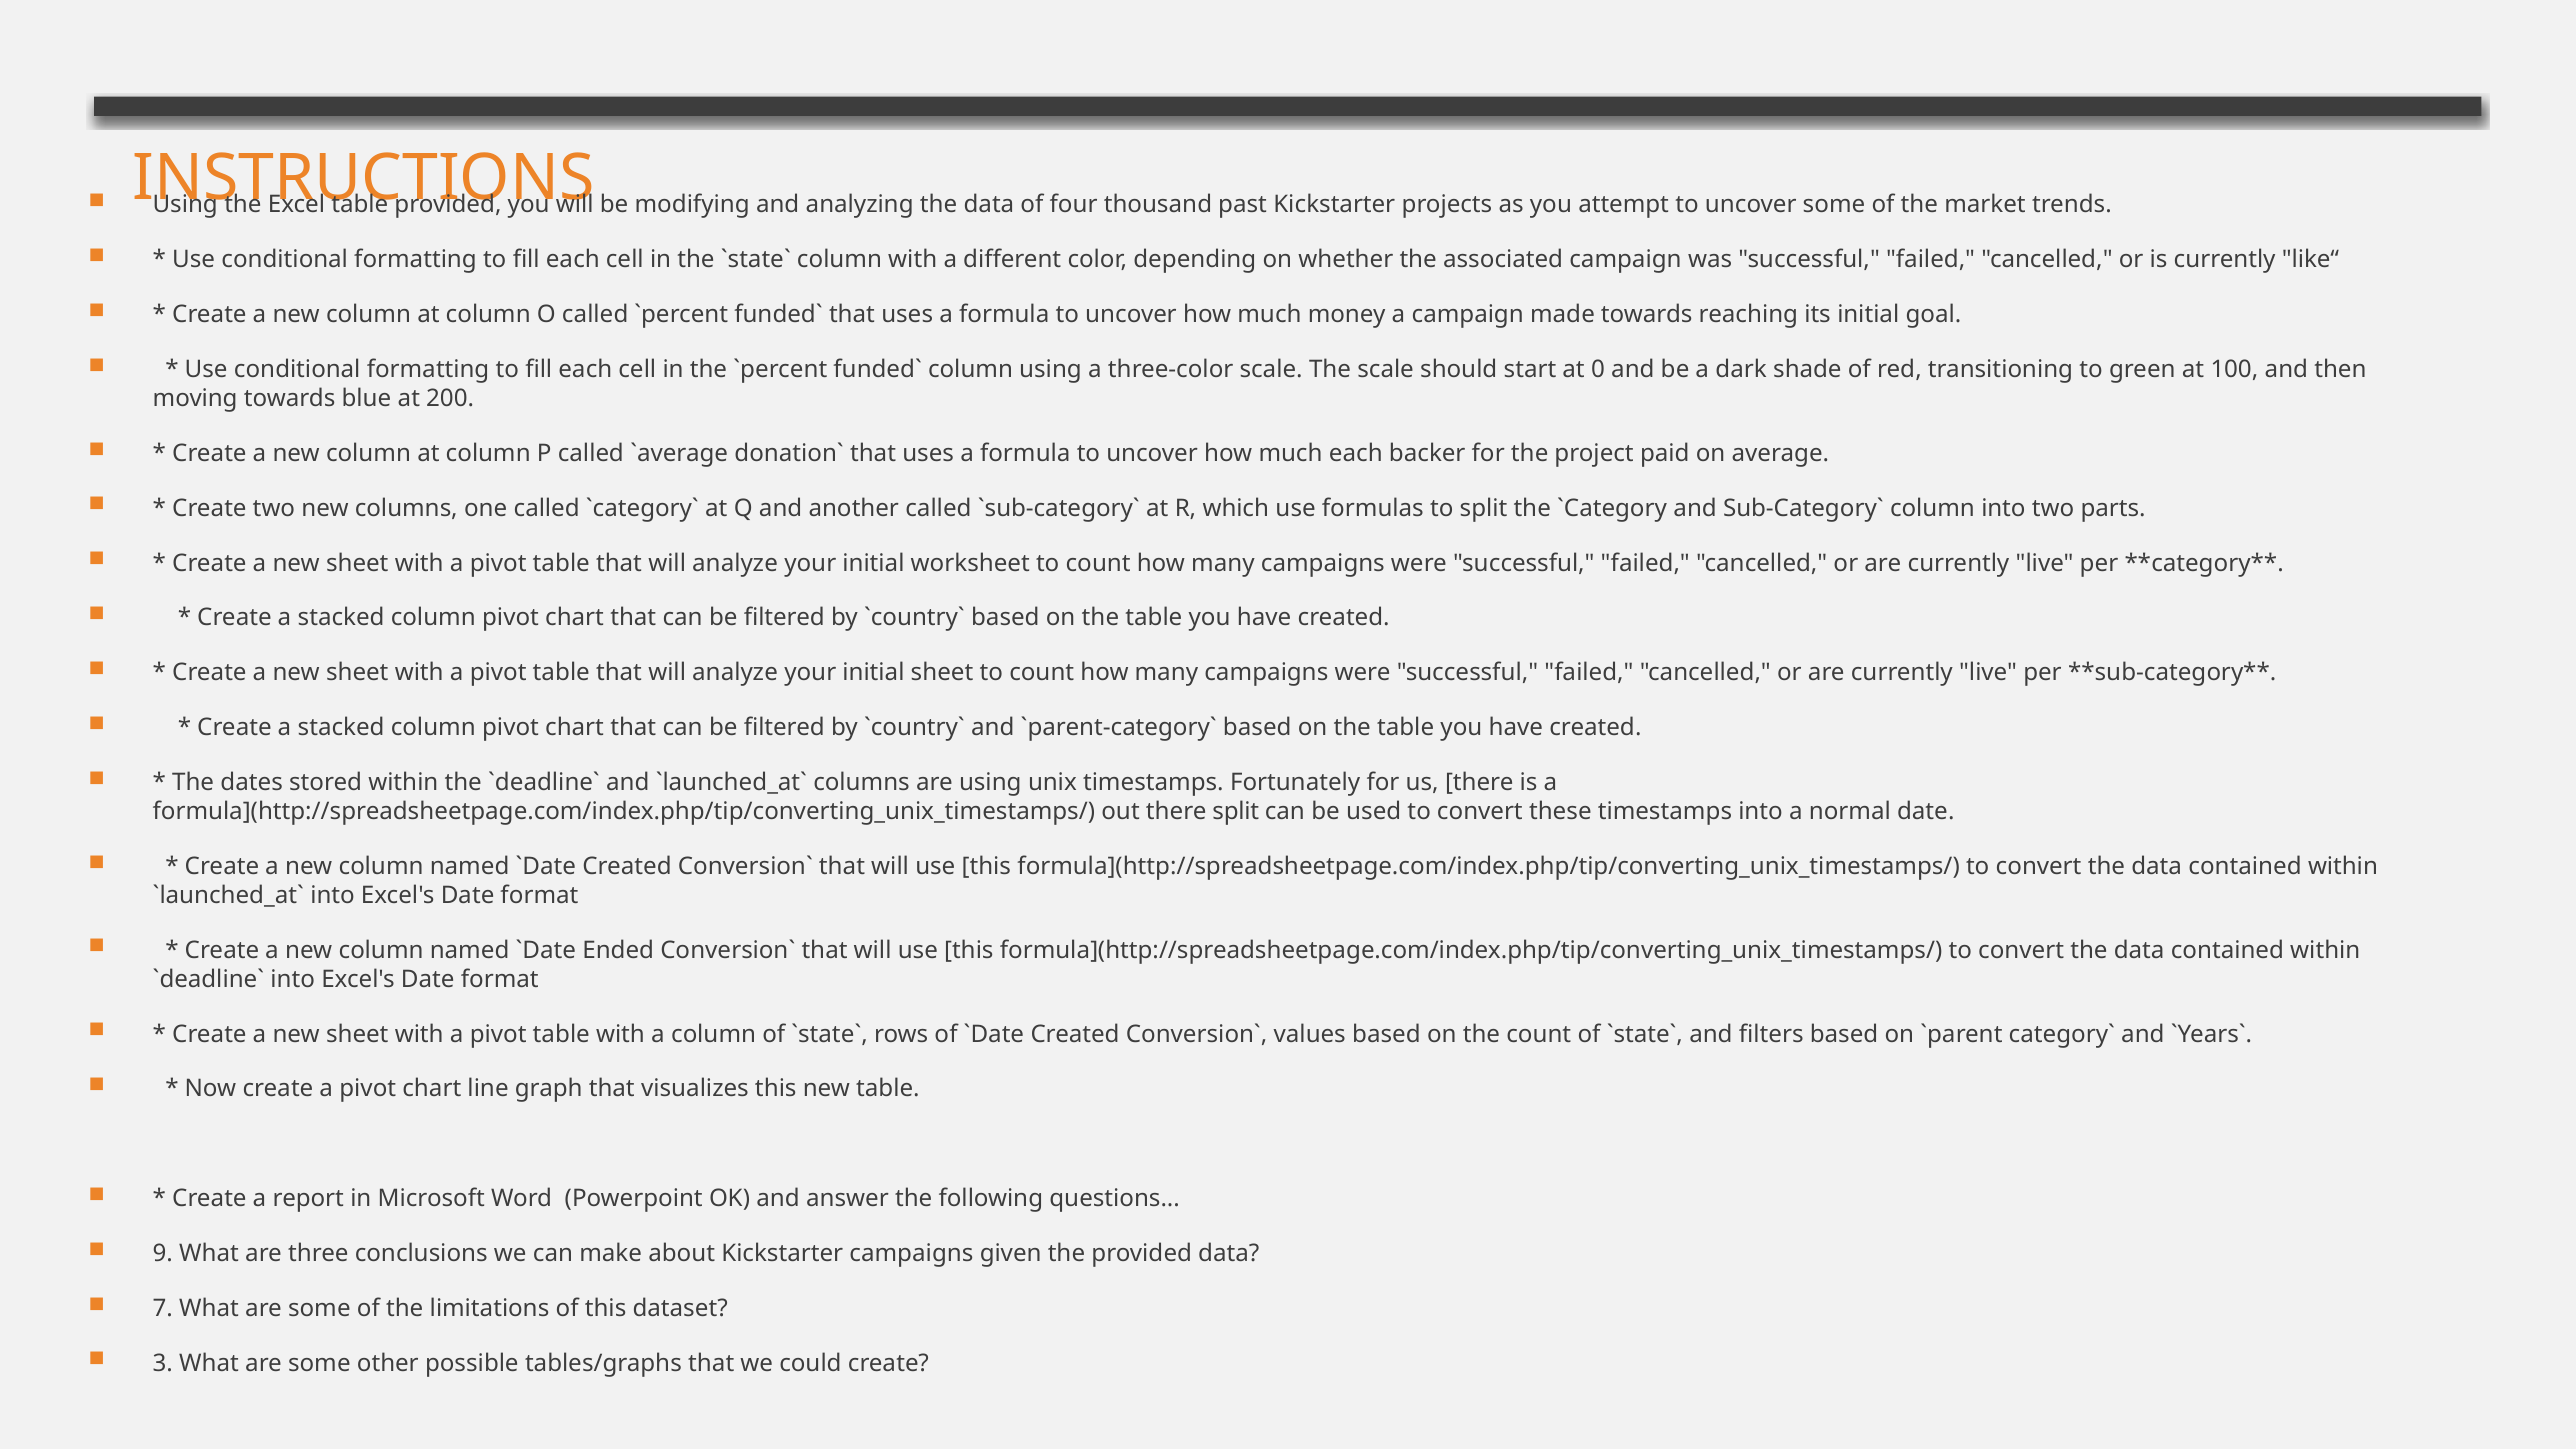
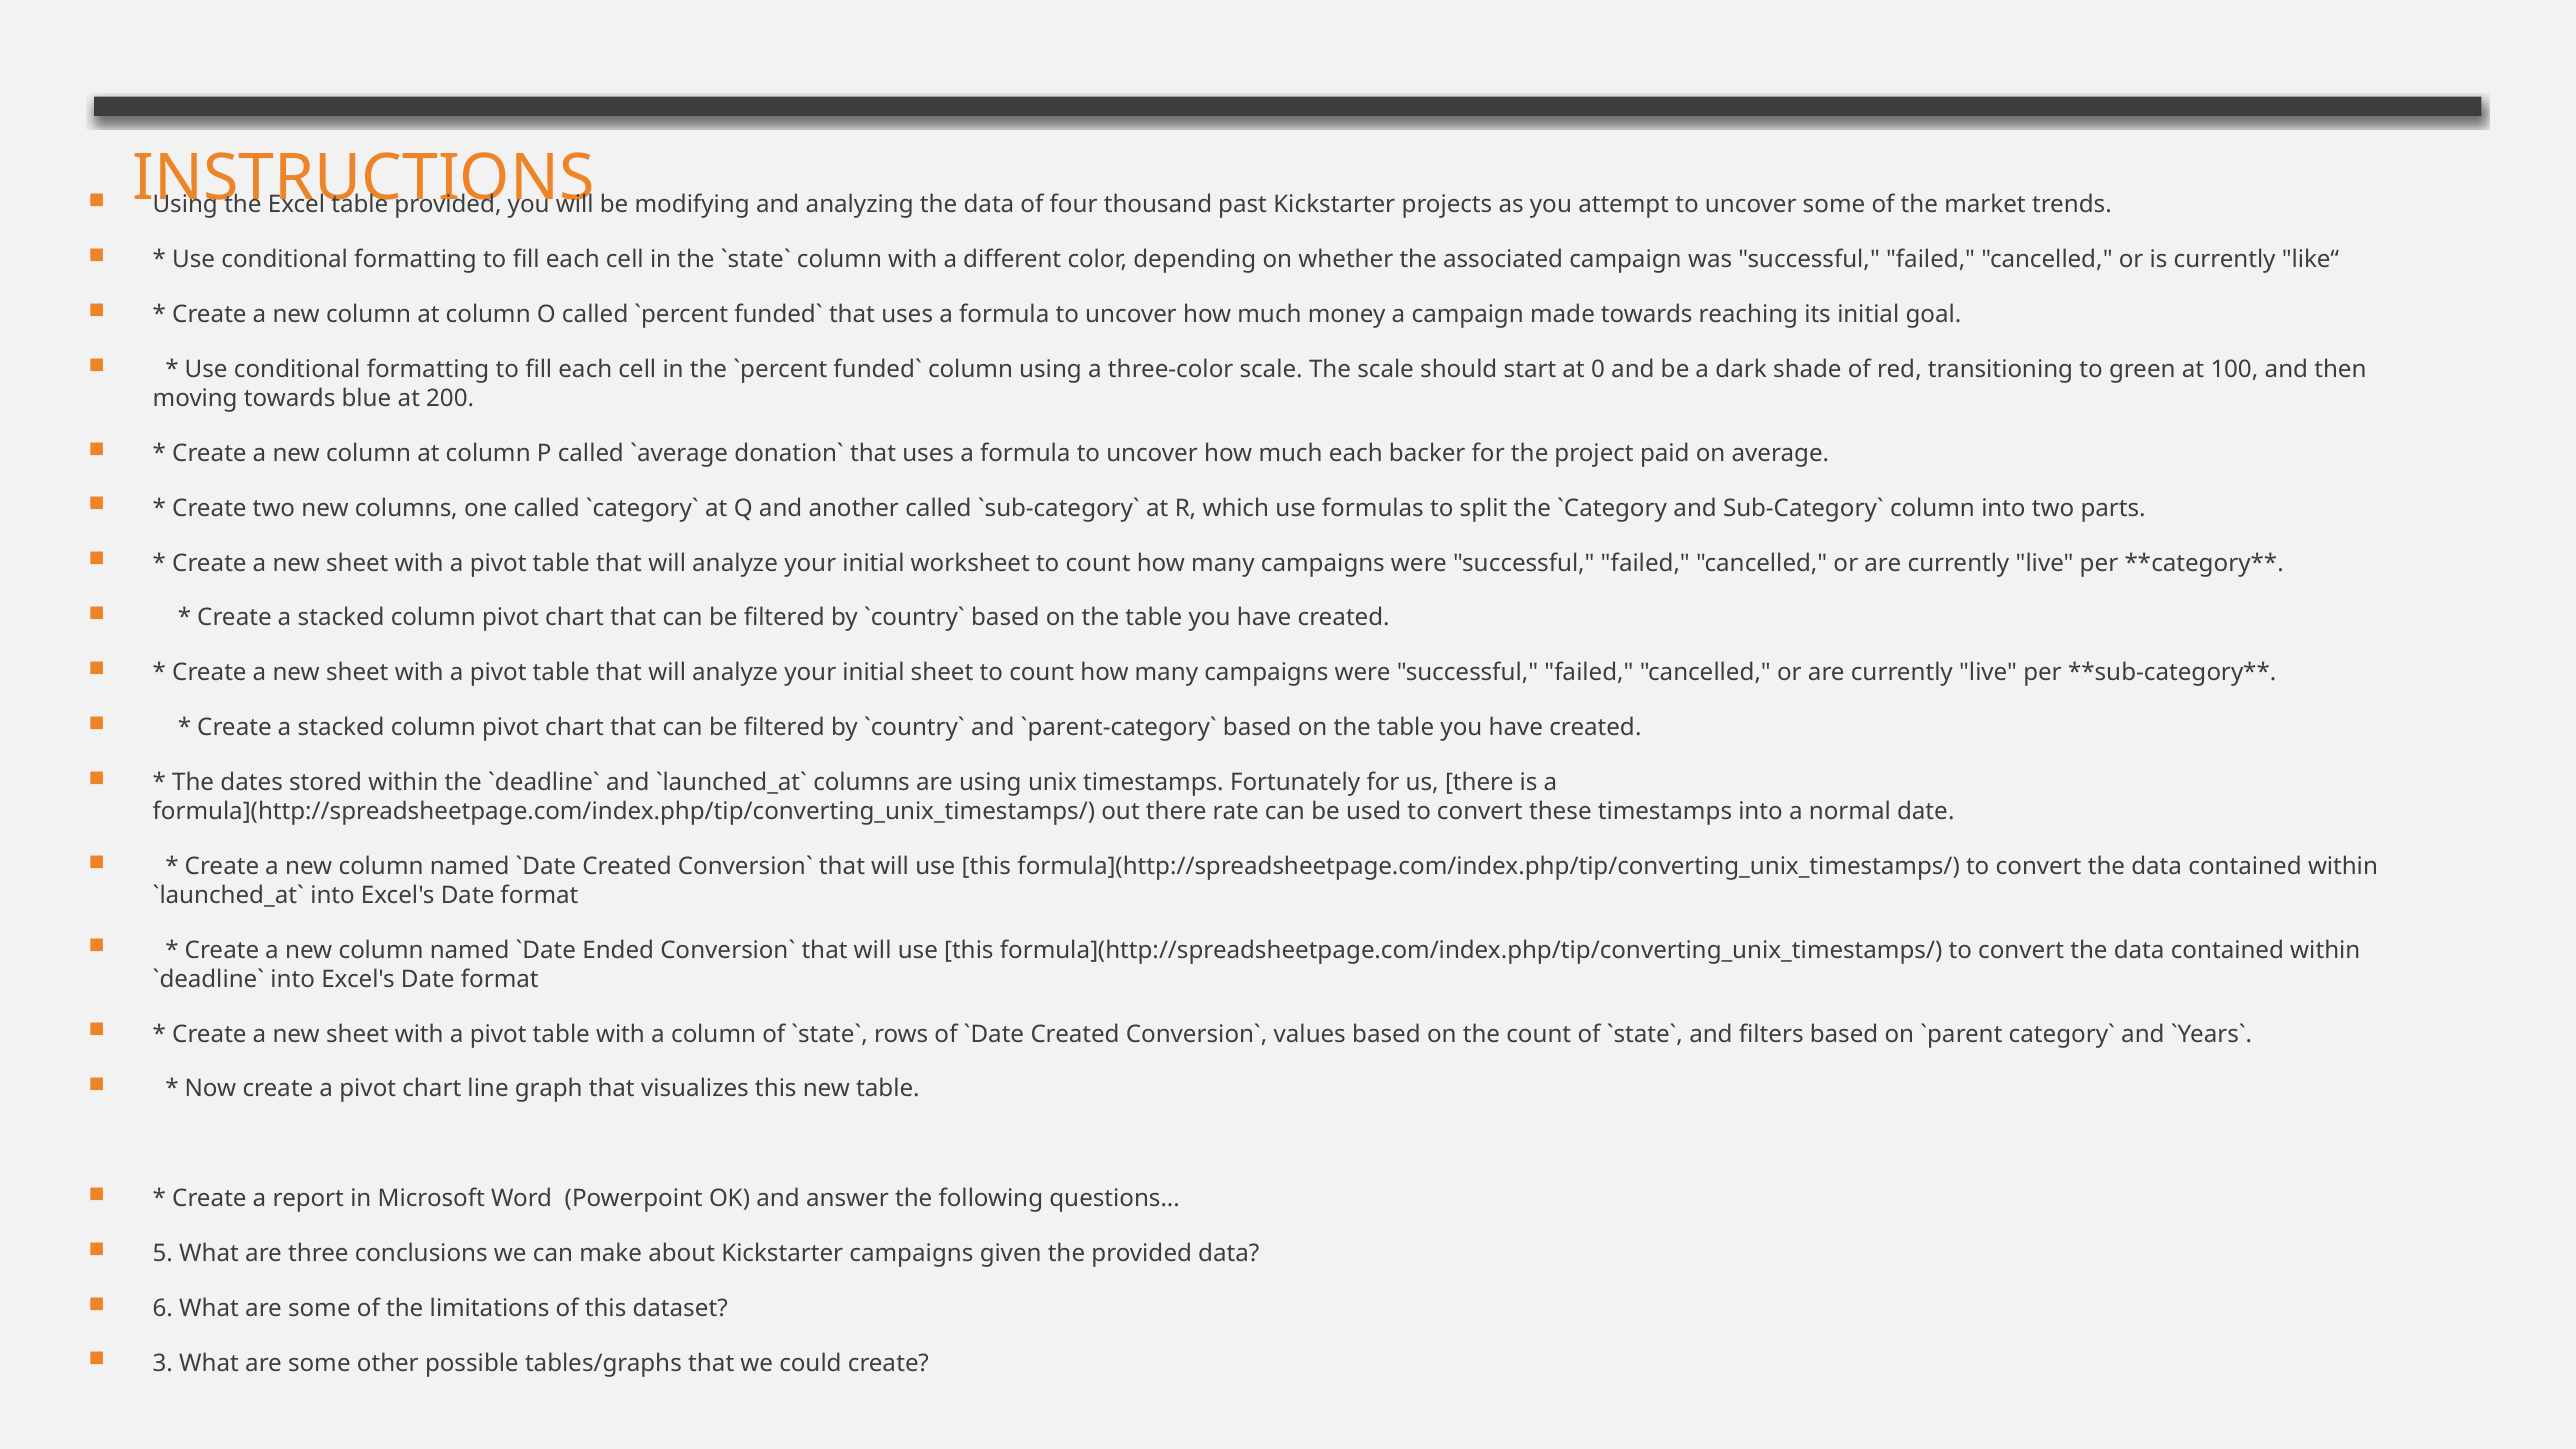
there split: split -> rate
9: 9 -> 5
7: 7 -> 6
